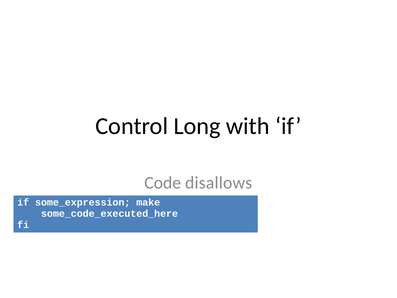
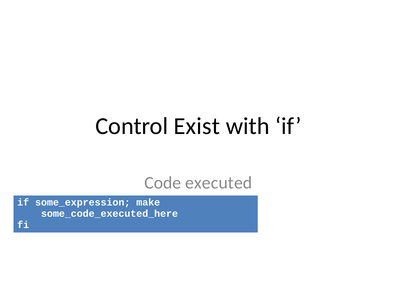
Long: Long -> Exist
disallows: disallows -> executed
